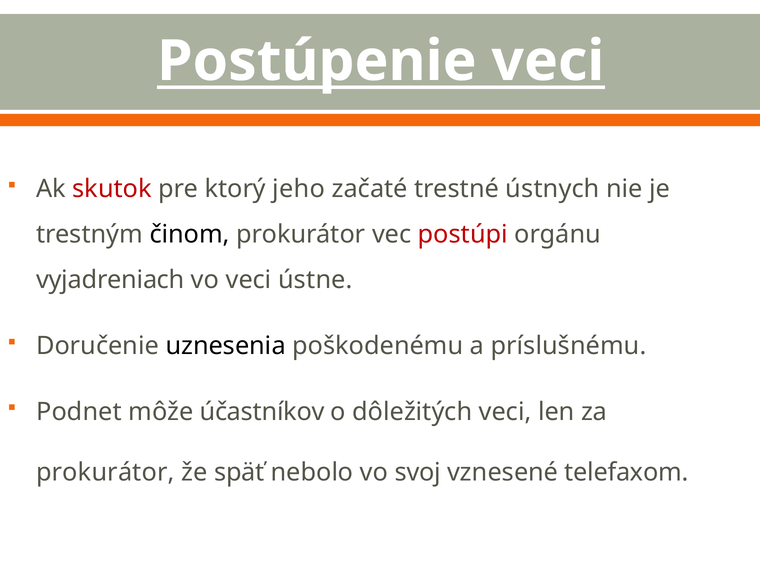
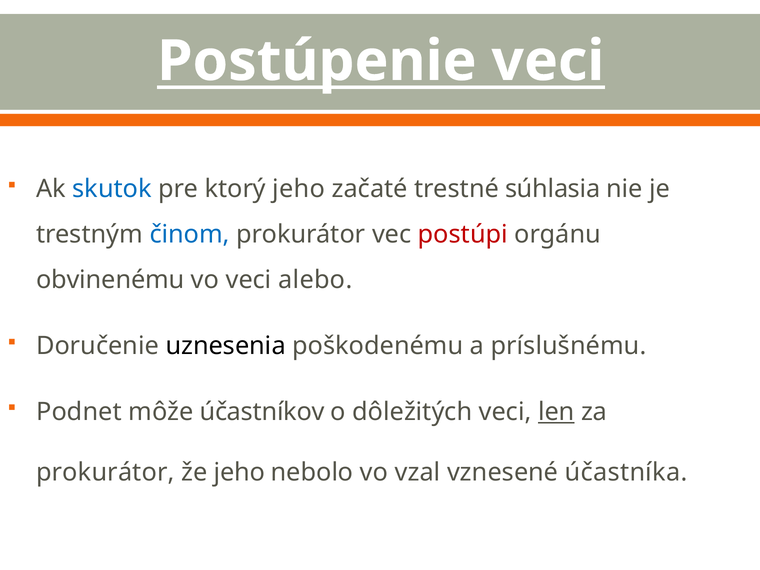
skutok colour: red -> blue
ústnych: ústnych -> súhlasia
činom colour: black -> blue
vyjadreniach: vyjadreniach -> obvinenému
ústne: ústne -> alebo
len underline: none -> present
že späť: späť -> jeho
svoj: svoj -> vzal
telefaxom: telefaxom -> účastníka
